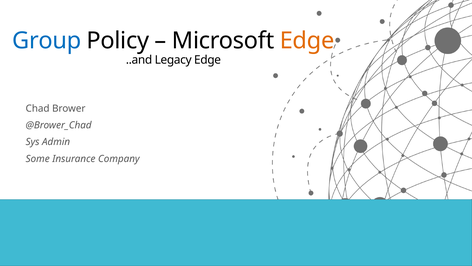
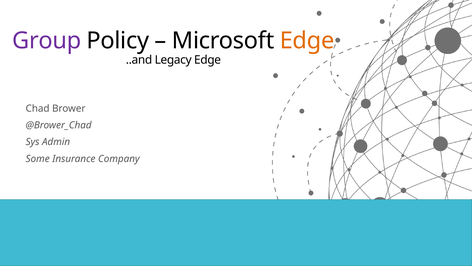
Group colour: blue -> purple
